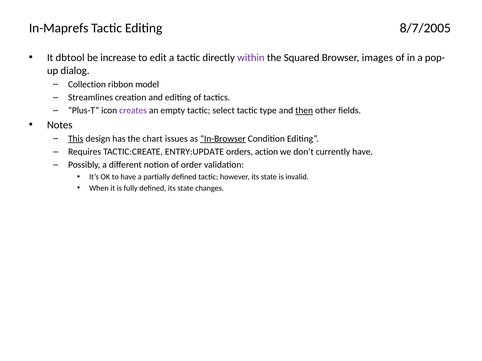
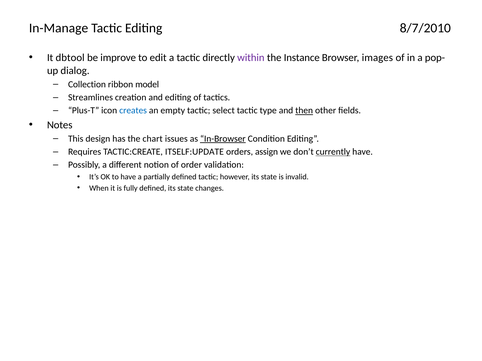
In-Maprefs: In-Maprefs -> In-Manage
8/7/2005: 8/7/2005 -> 8/7/2010
increase: increase -> improve
Squared: Squared -> Instance
creates colour: purple -> blue
This underline: present -> none
ENTRY:UPDATE: ENTRY:UPDATE -> ITSELF:UPDATE
action: action -> assign
currently underline: none -> present
